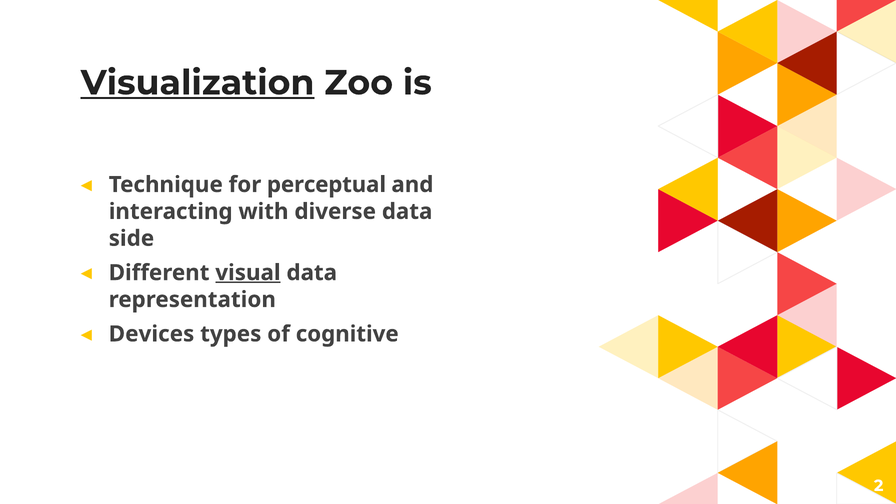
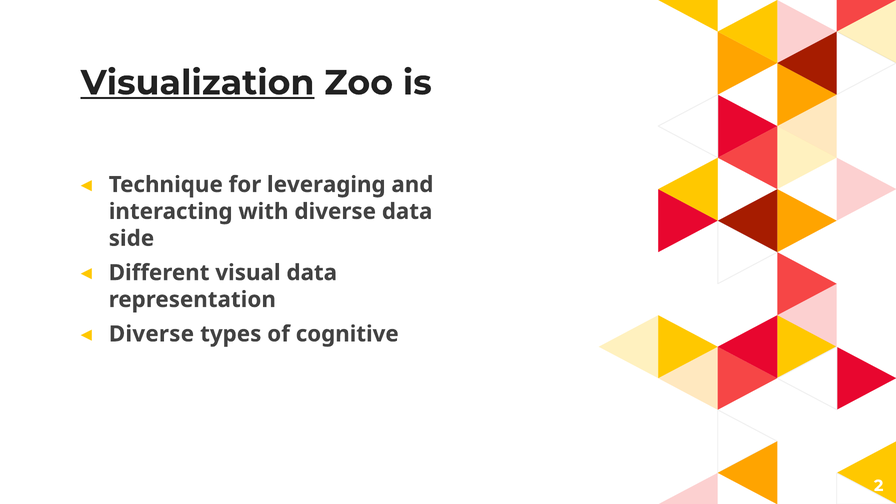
perceptual: perceptual -> leveraging
visual underline: present -> none
Devices at (152, 334): Devices -> Diverse
